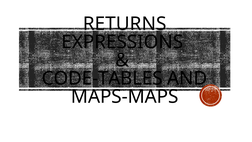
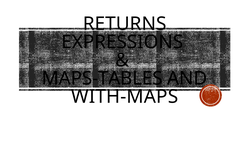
CODE-TABLES: CODE-TABLES -> MAPS-TABLES
MAPS-MAPS: MAPS-MAPS -> WITH-MAPS
